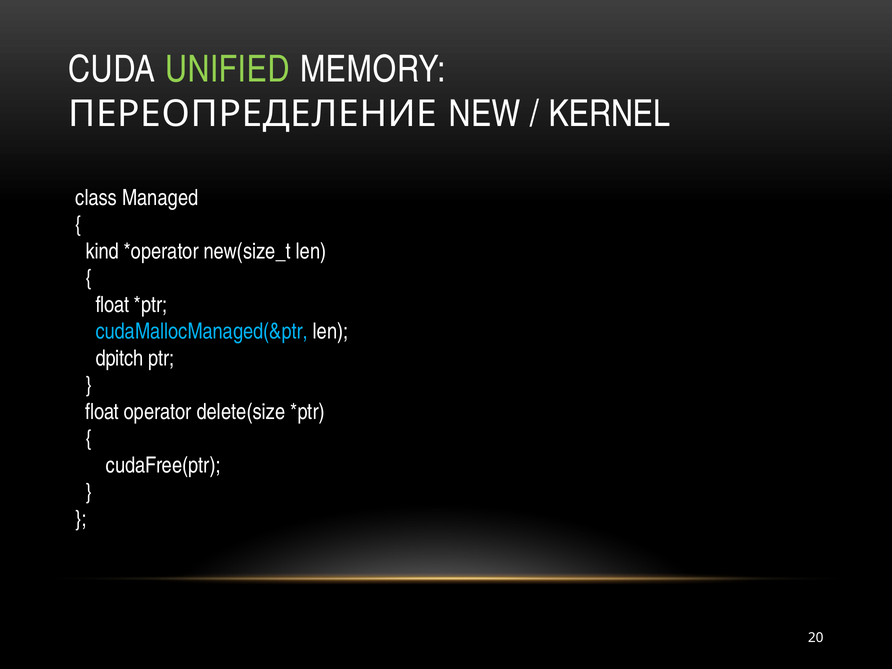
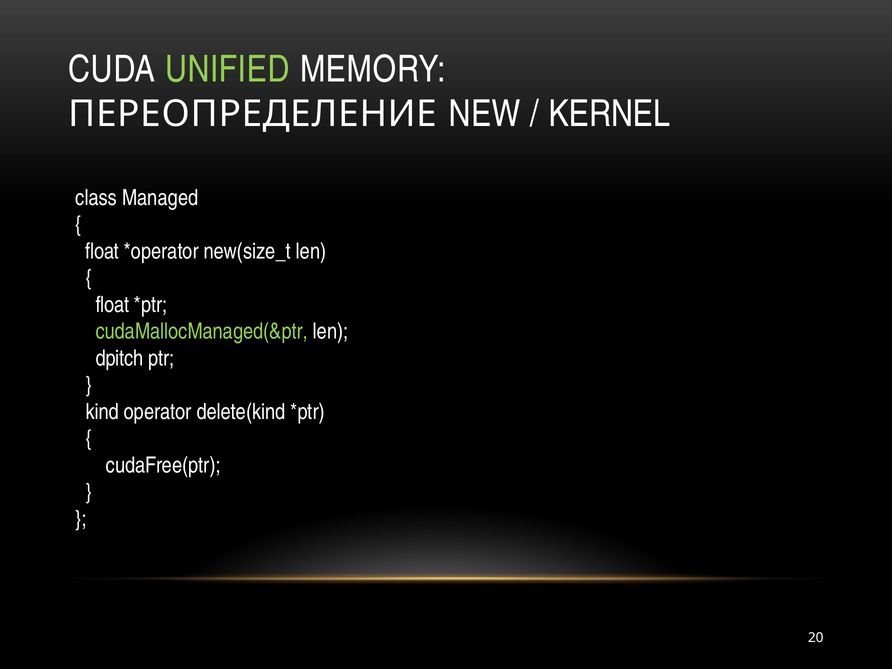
kind at (102, 251): kind -> float
cudaMallocManaged(&ptr colour: light blue -> light green
float at (102, 412): float -> kind
delete(size: delete(size -> delete(kind
